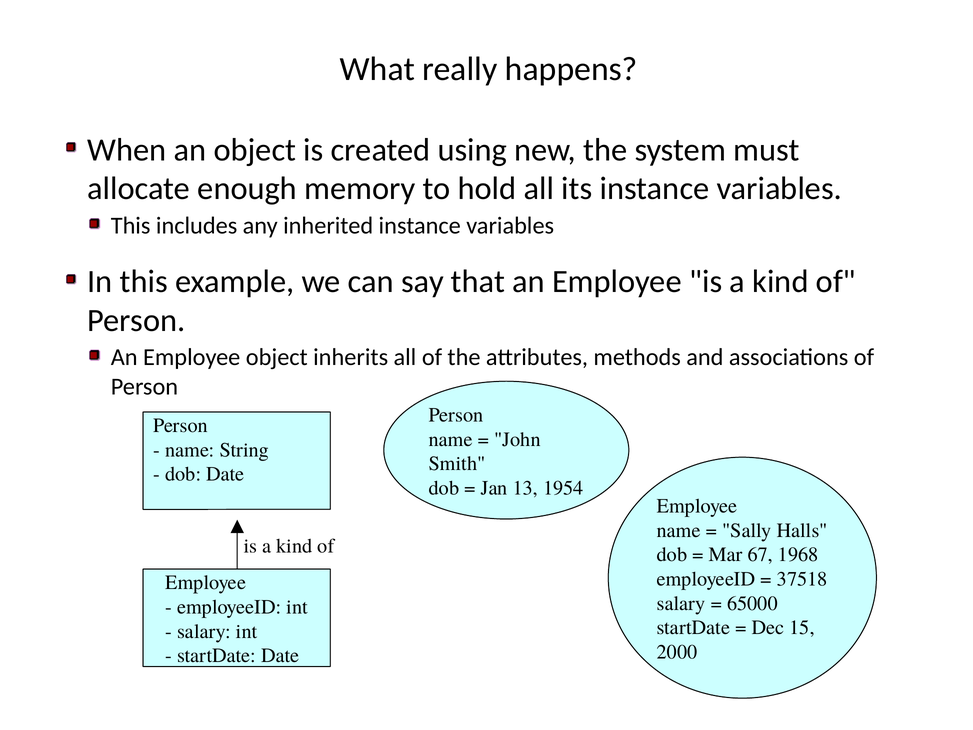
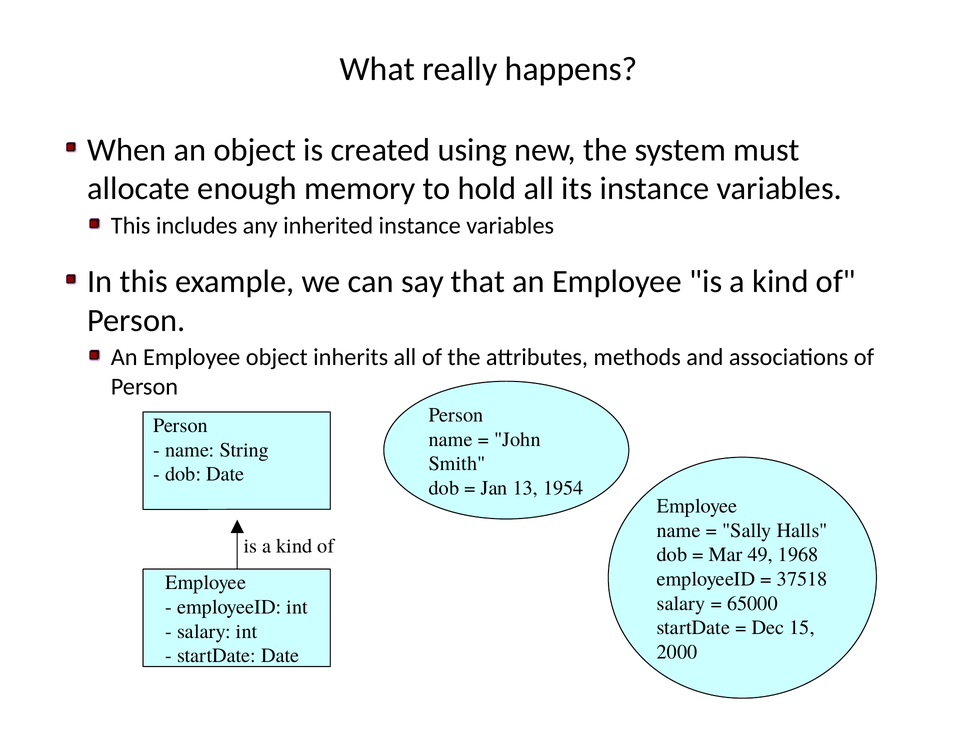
67: 67 -> 49
